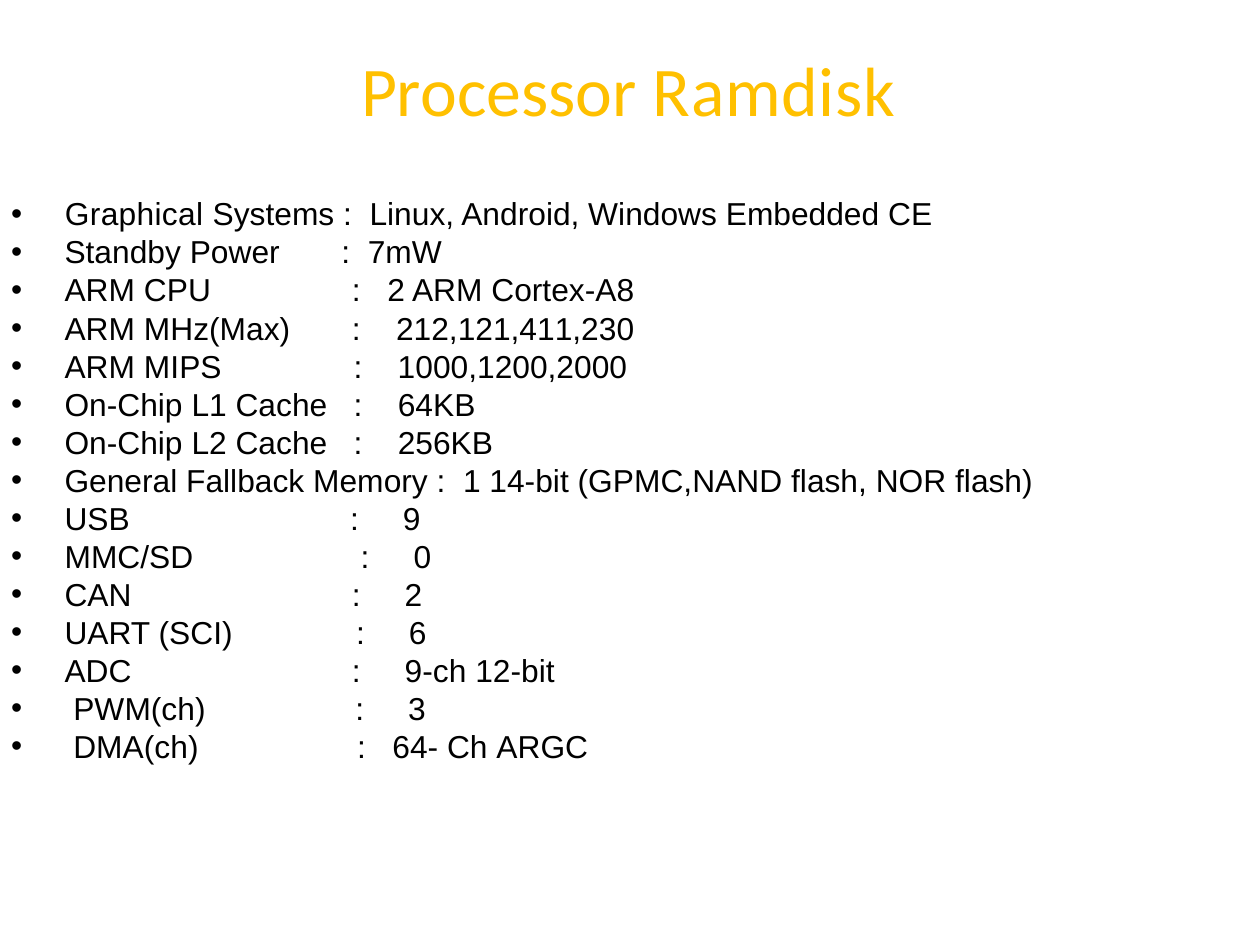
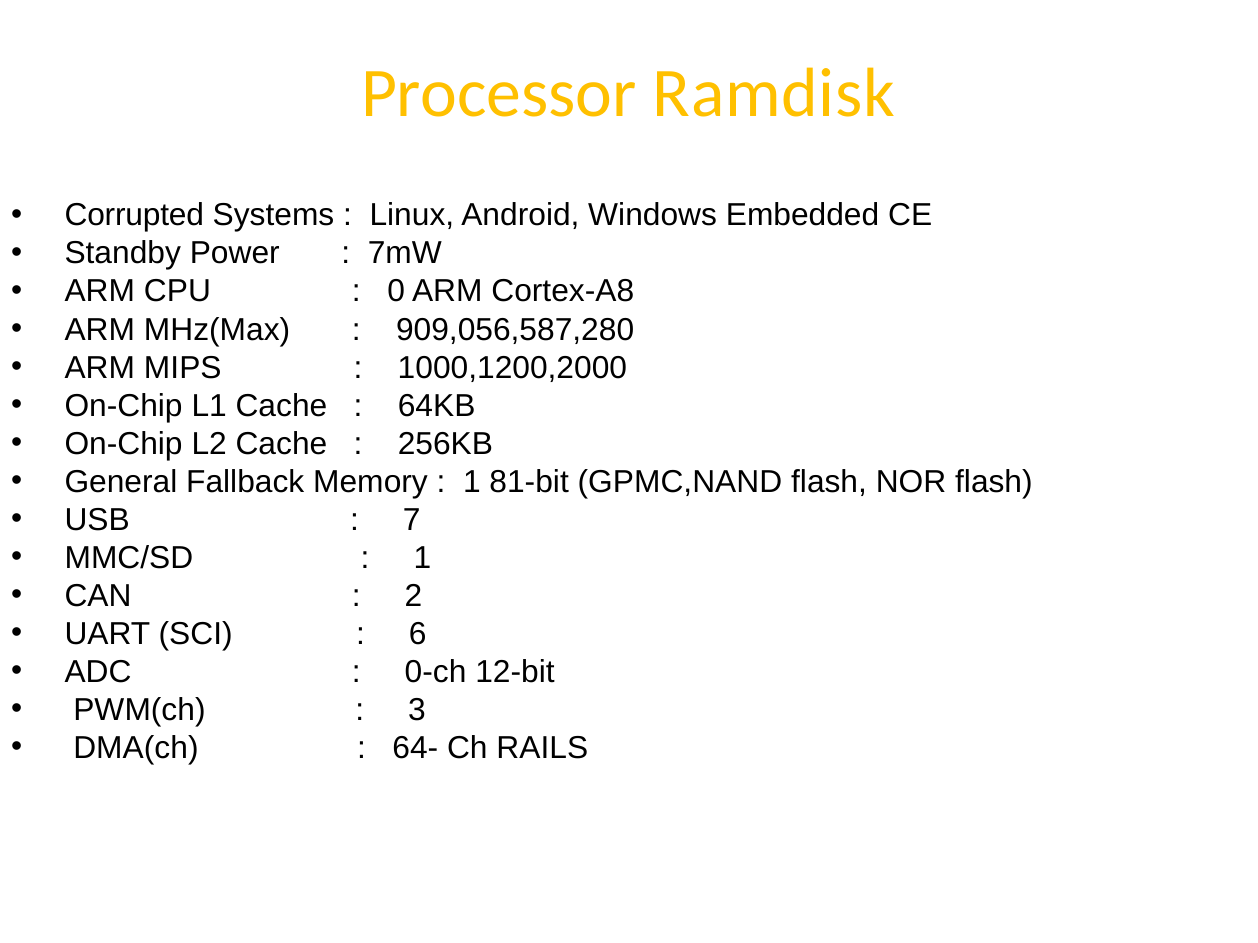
Graphical: Graphical -> Corrupted
2 at (396, 292): 2 -> 0
212,121,411,230: 212,121,411,230 -> 909,056,587,280
14-bit: 14-bit -> 81-bit
9: 9 -> 7
0 at (422, 558): 0 -> 1
9-ch: 9-ch -> 0-ch
ARGC: ARGC -> RAILS
